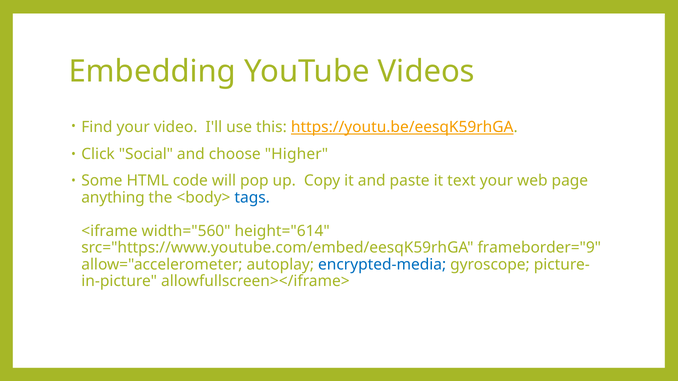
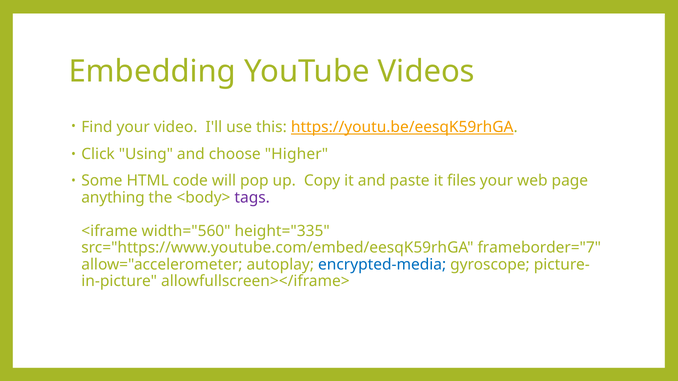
Social: Social -> Using
text: text -> files
tags colour: blue -> purple
height="614: height="614 -> height="335
frameborder="9: frameborder="9 -> frameborder="7
